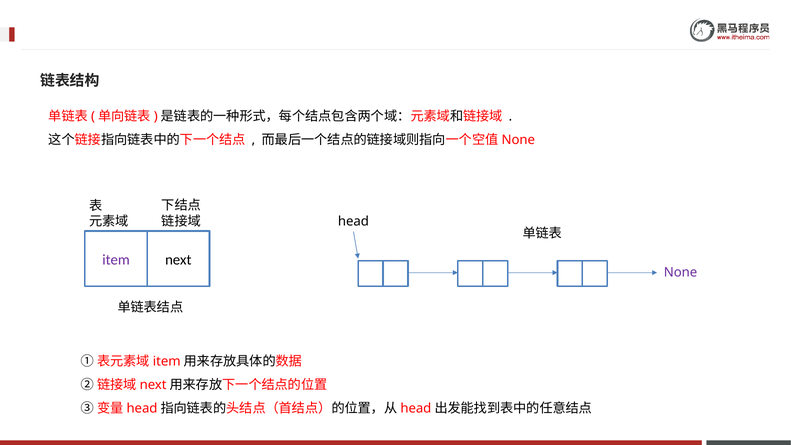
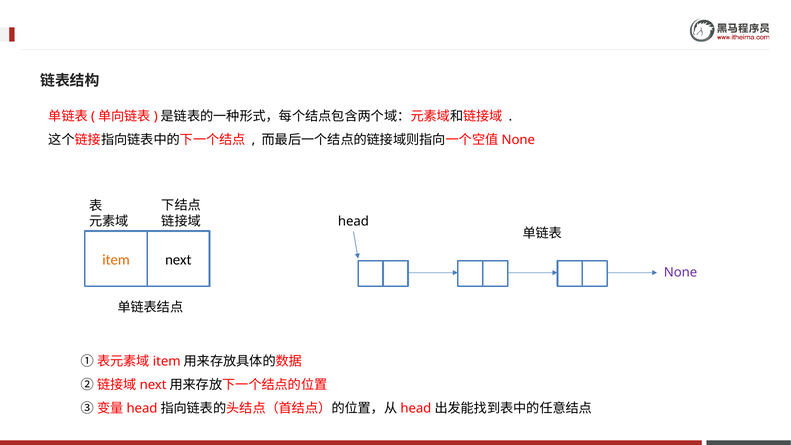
item colour: purple -> orange
